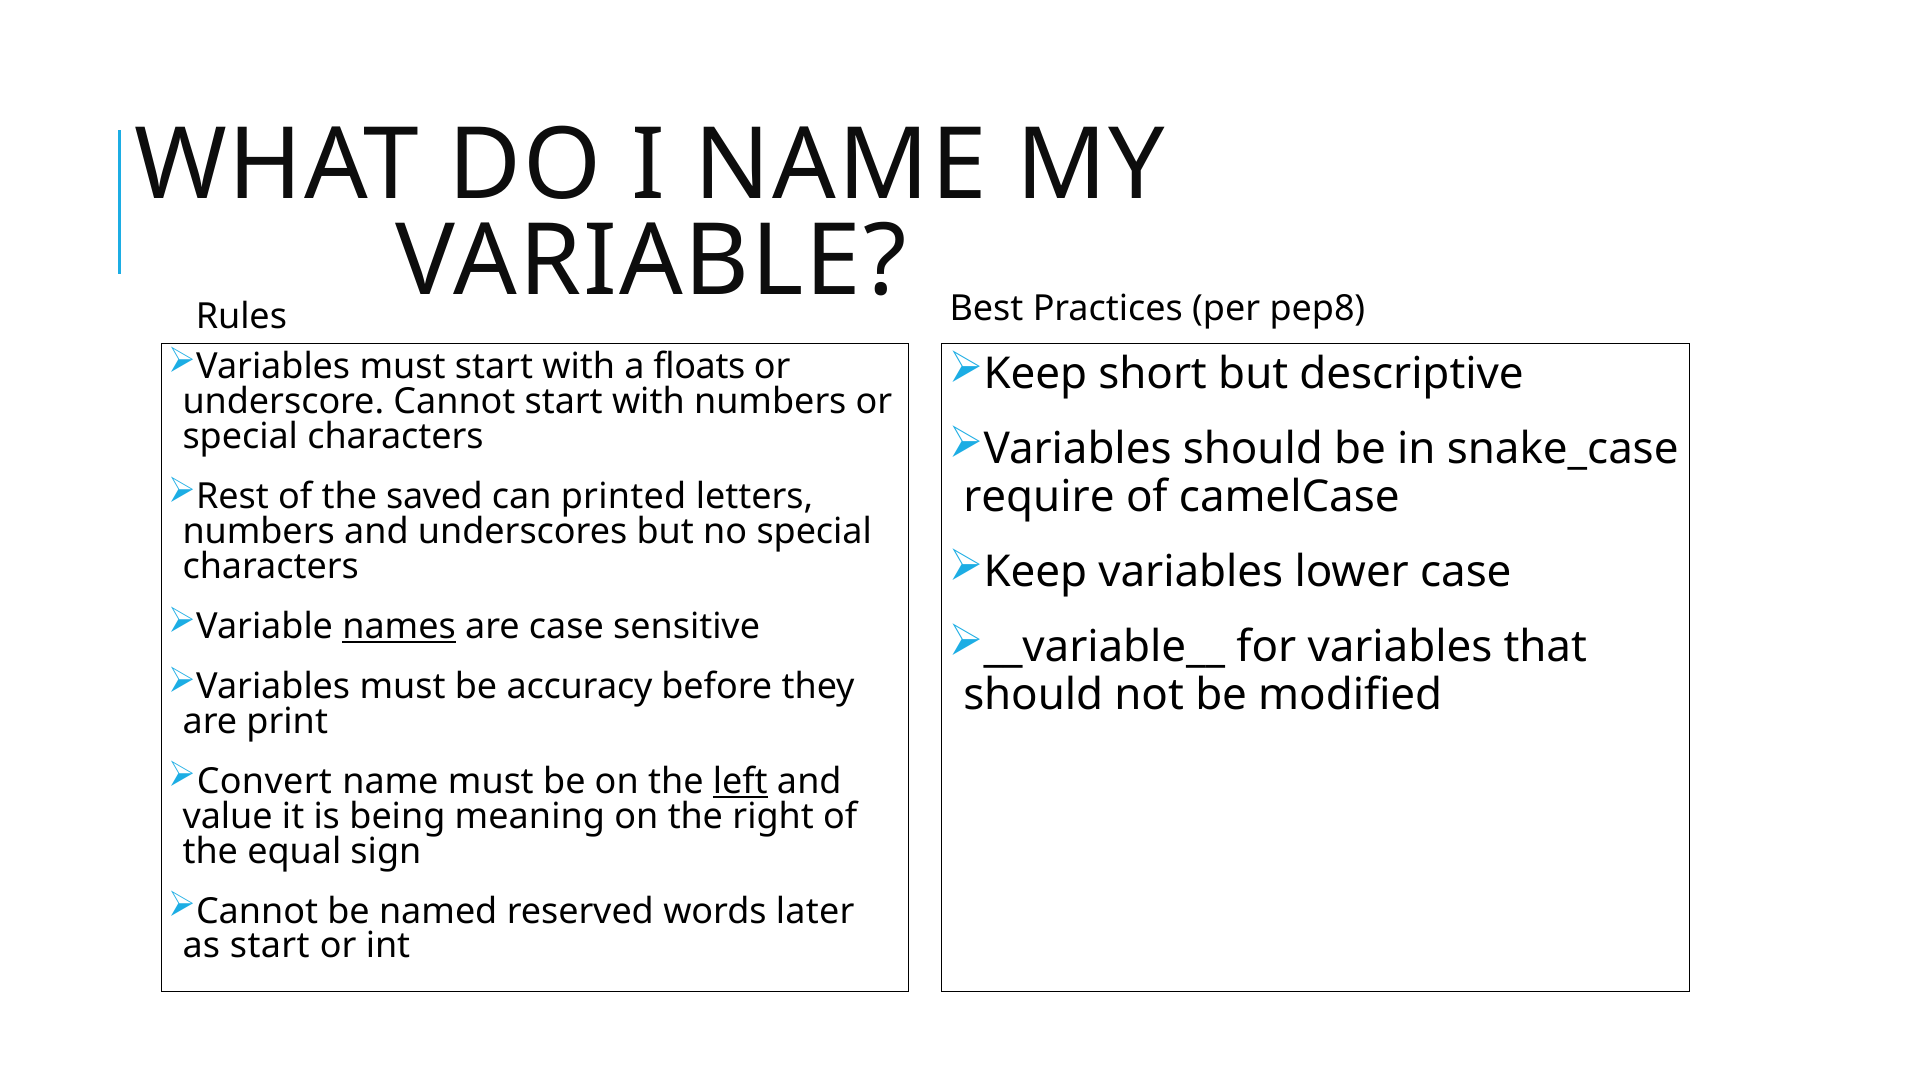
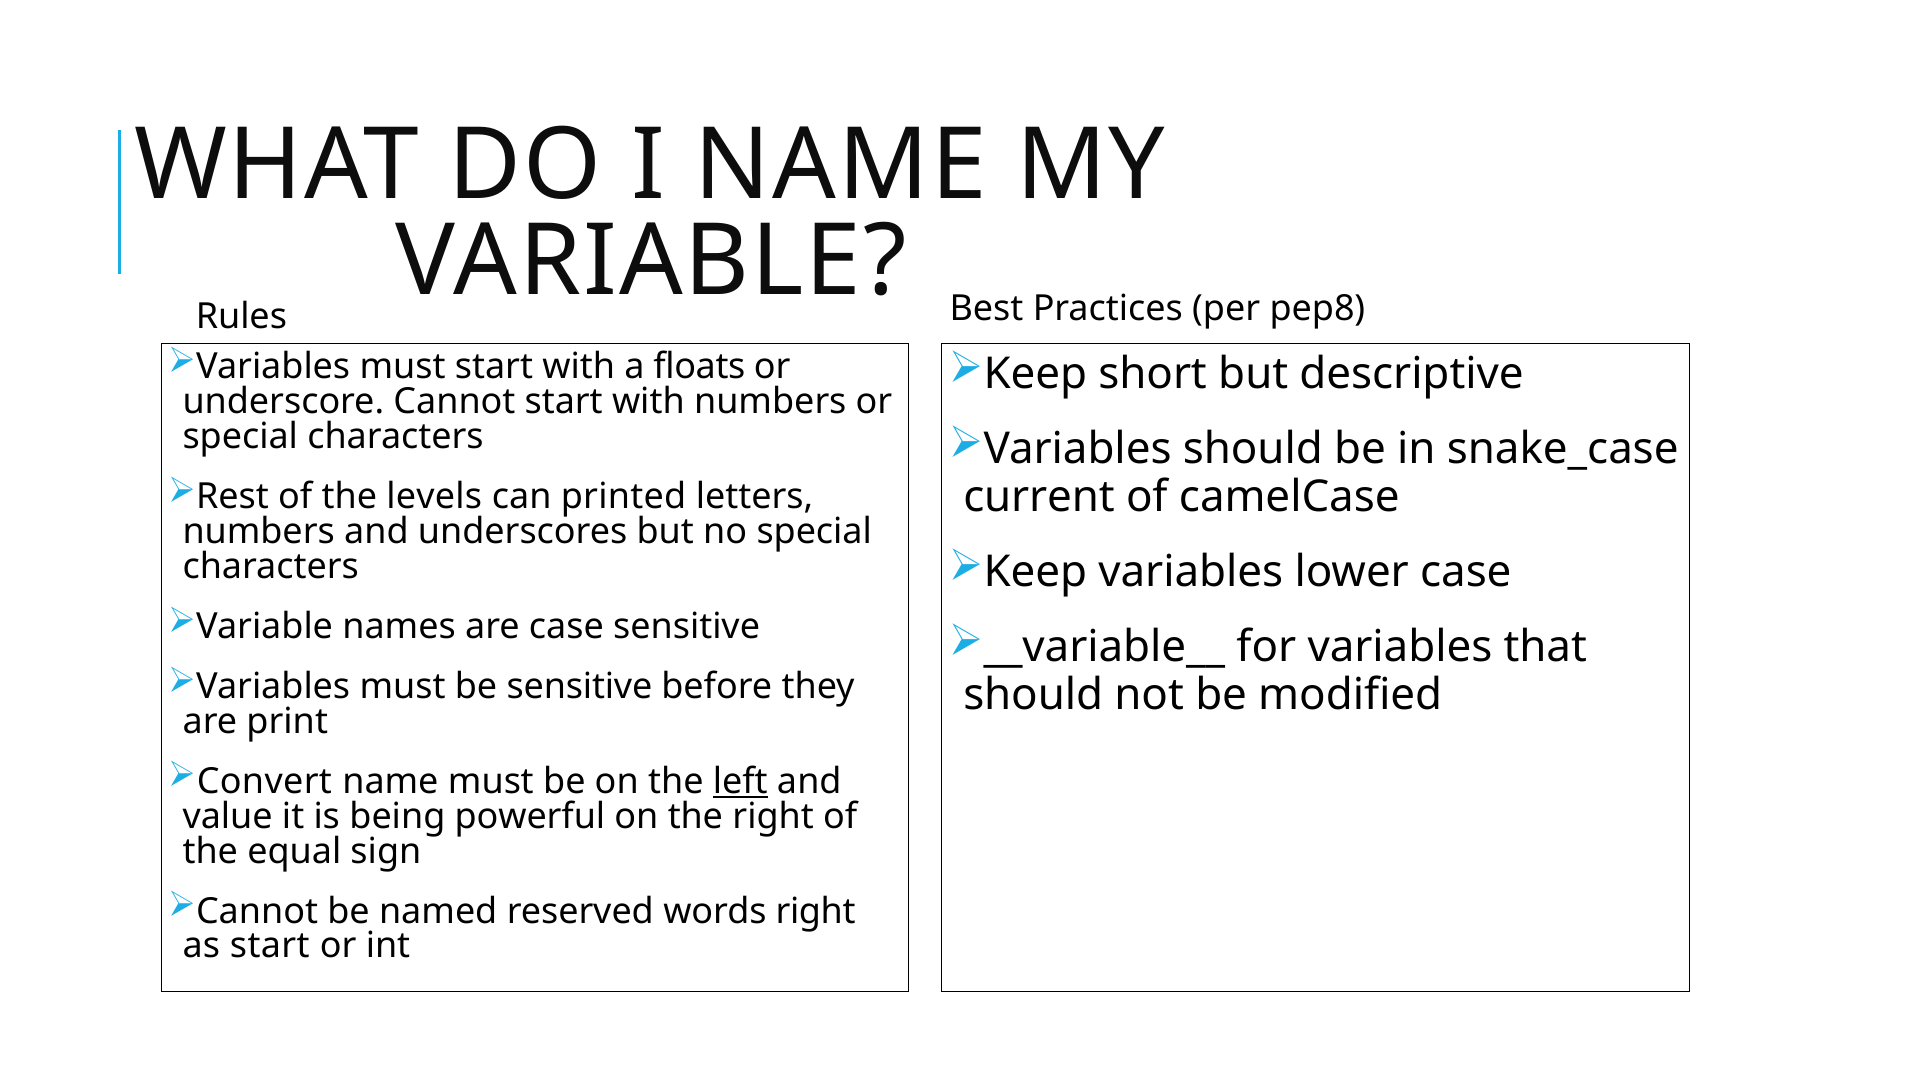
saved: saved -> levels
require: require -> current
names underline: present -> none
be accuracy: accuracy -> sensitive
meaning: meaning -> powerful
words later: later -> right
